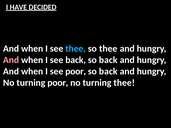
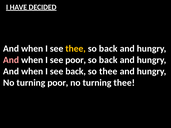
thee at (76, 49) colour: light blue -> yellow
thee at (108, 49): thee -> back
see back: back -> poor
see poor: poor -> back
back at (108, 71): back -> thee
